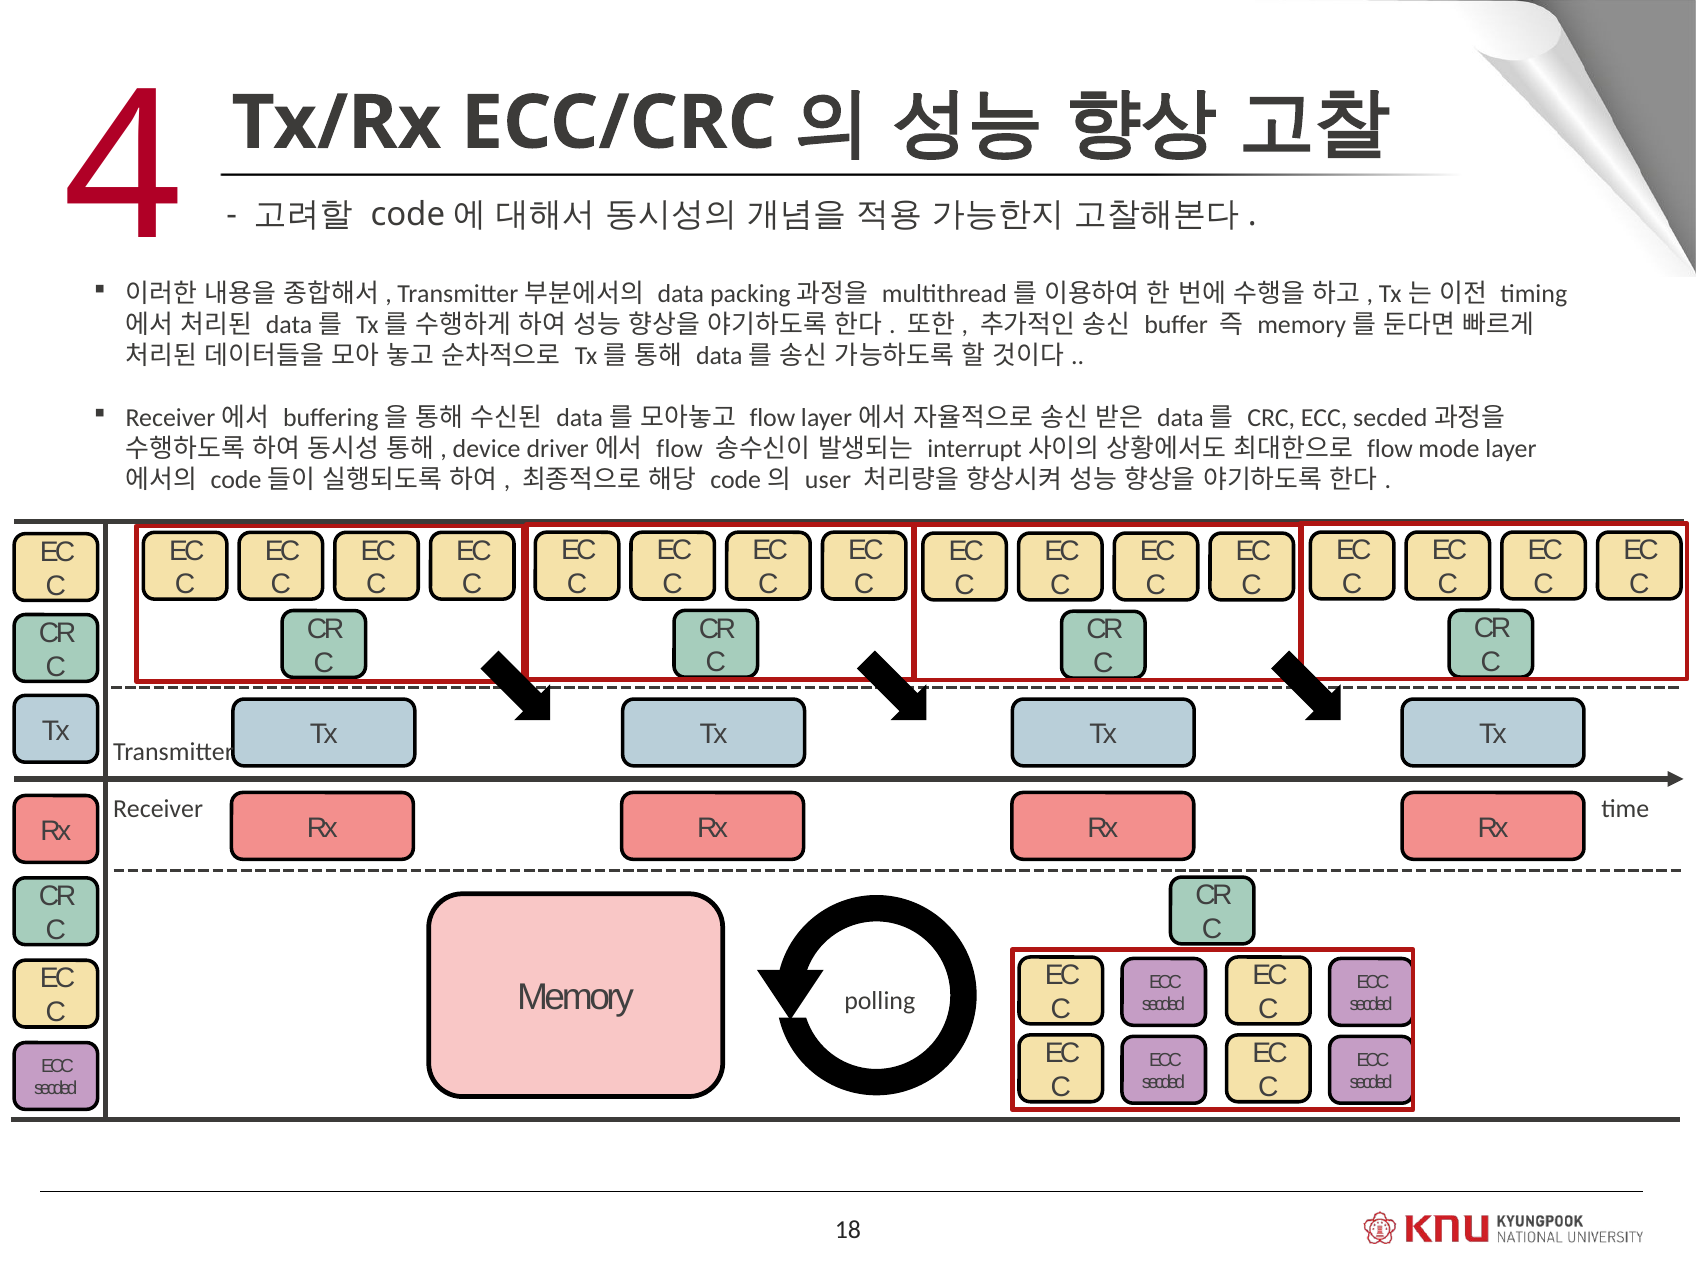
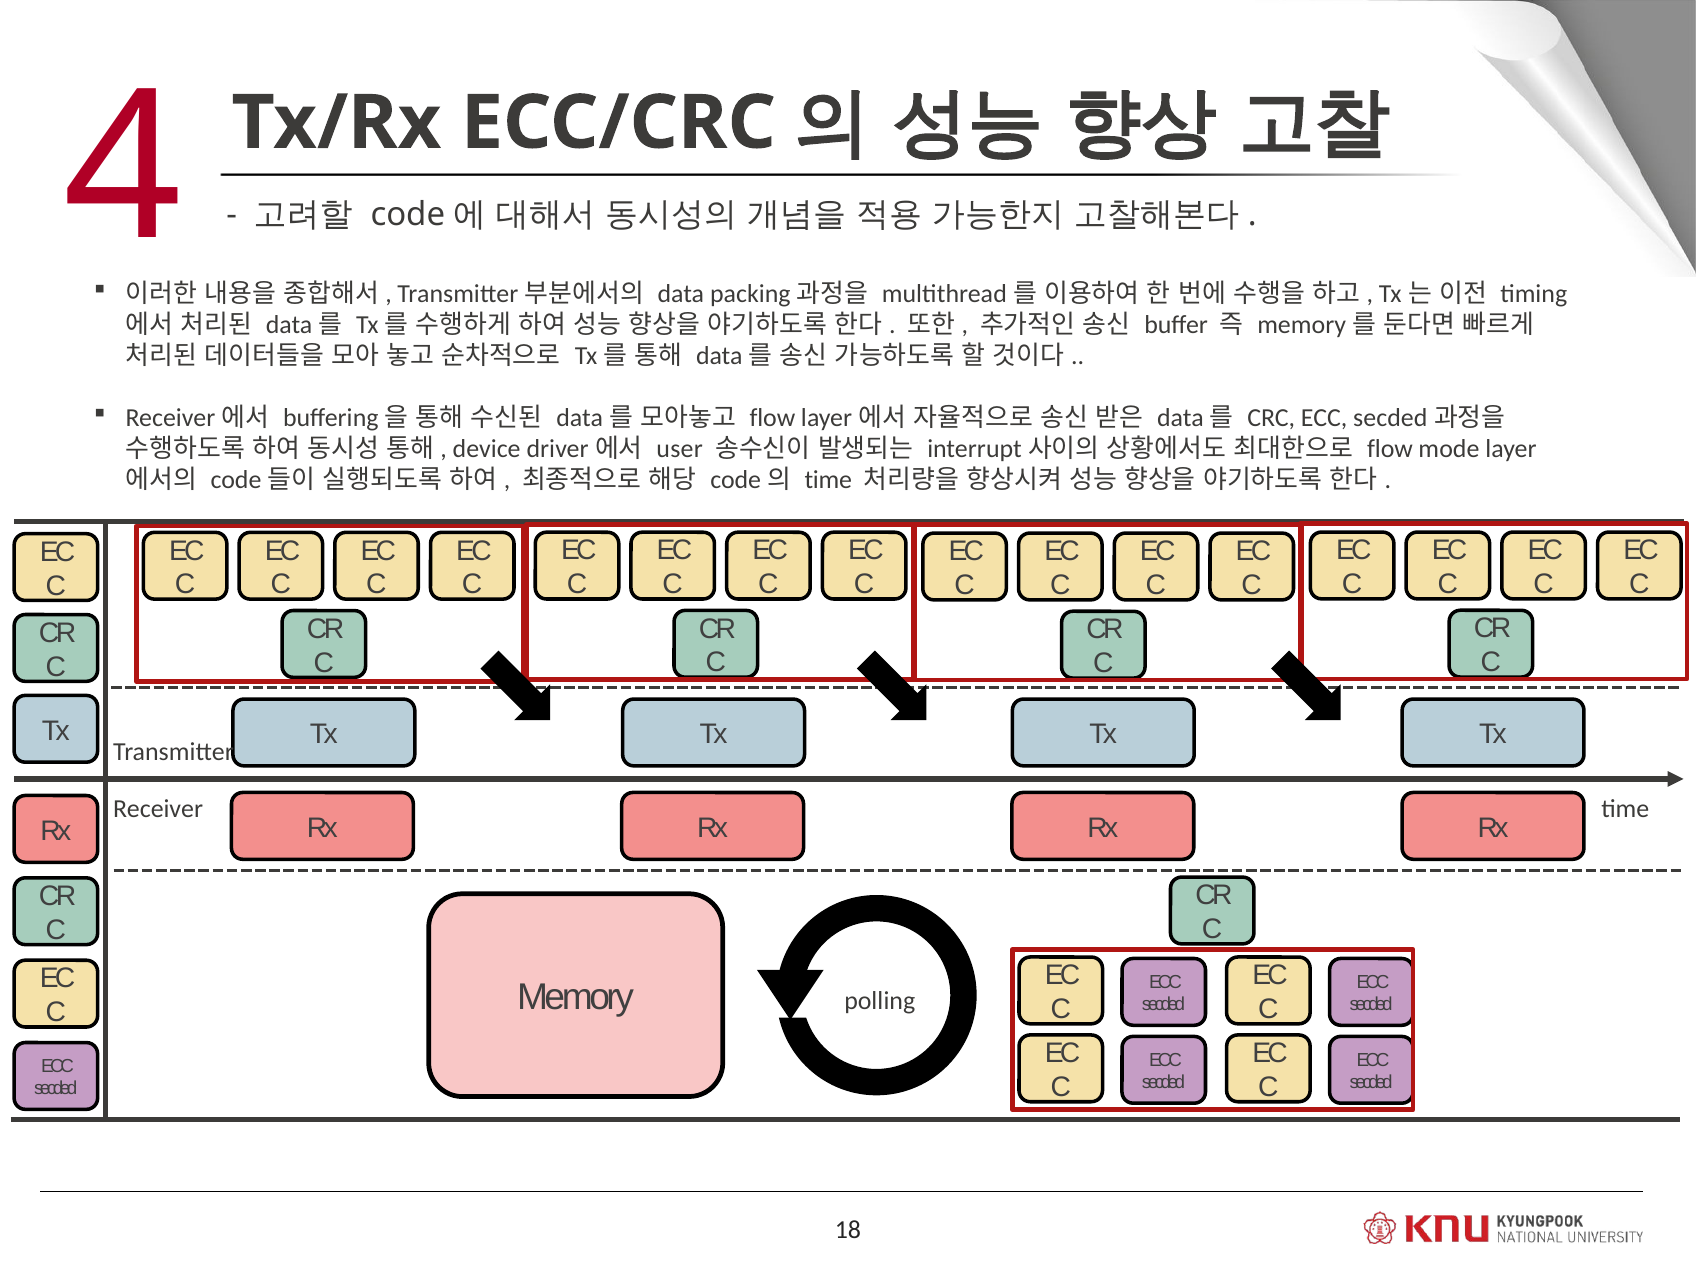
flow at (680, 449): flow -> user
user at (828, 480): user -> time
